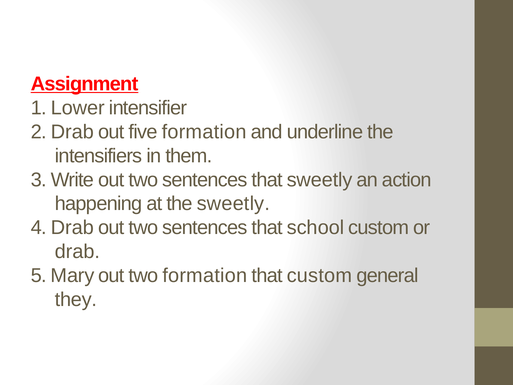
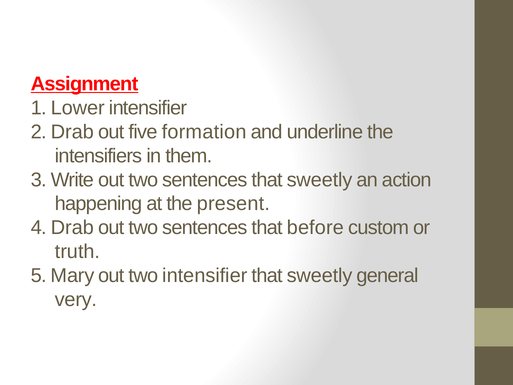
the sweetly: sweetly -> present
school: school -> before
drab at (77, 251): drab -> truth
two formation: formation -> intensifier
custom at (319, 275): custom -> sweetly
they: they -> very
